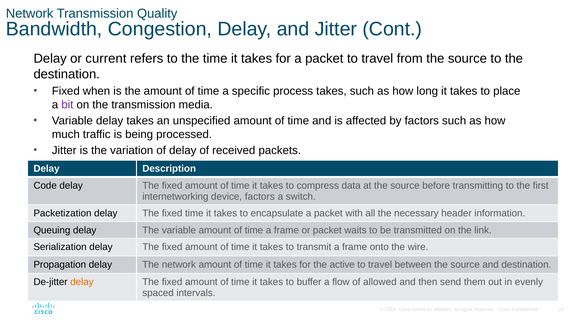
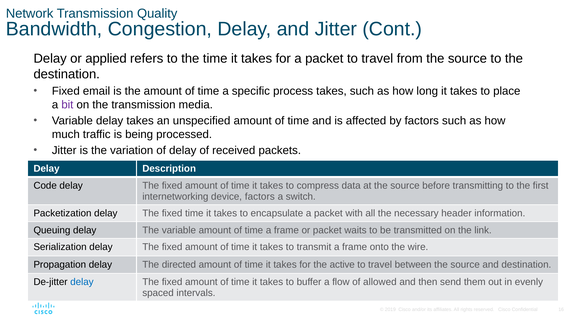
current: current -> applied
when: when -> email
The network: network -> directed
delay at (82, 282) colour: orange -> blue
